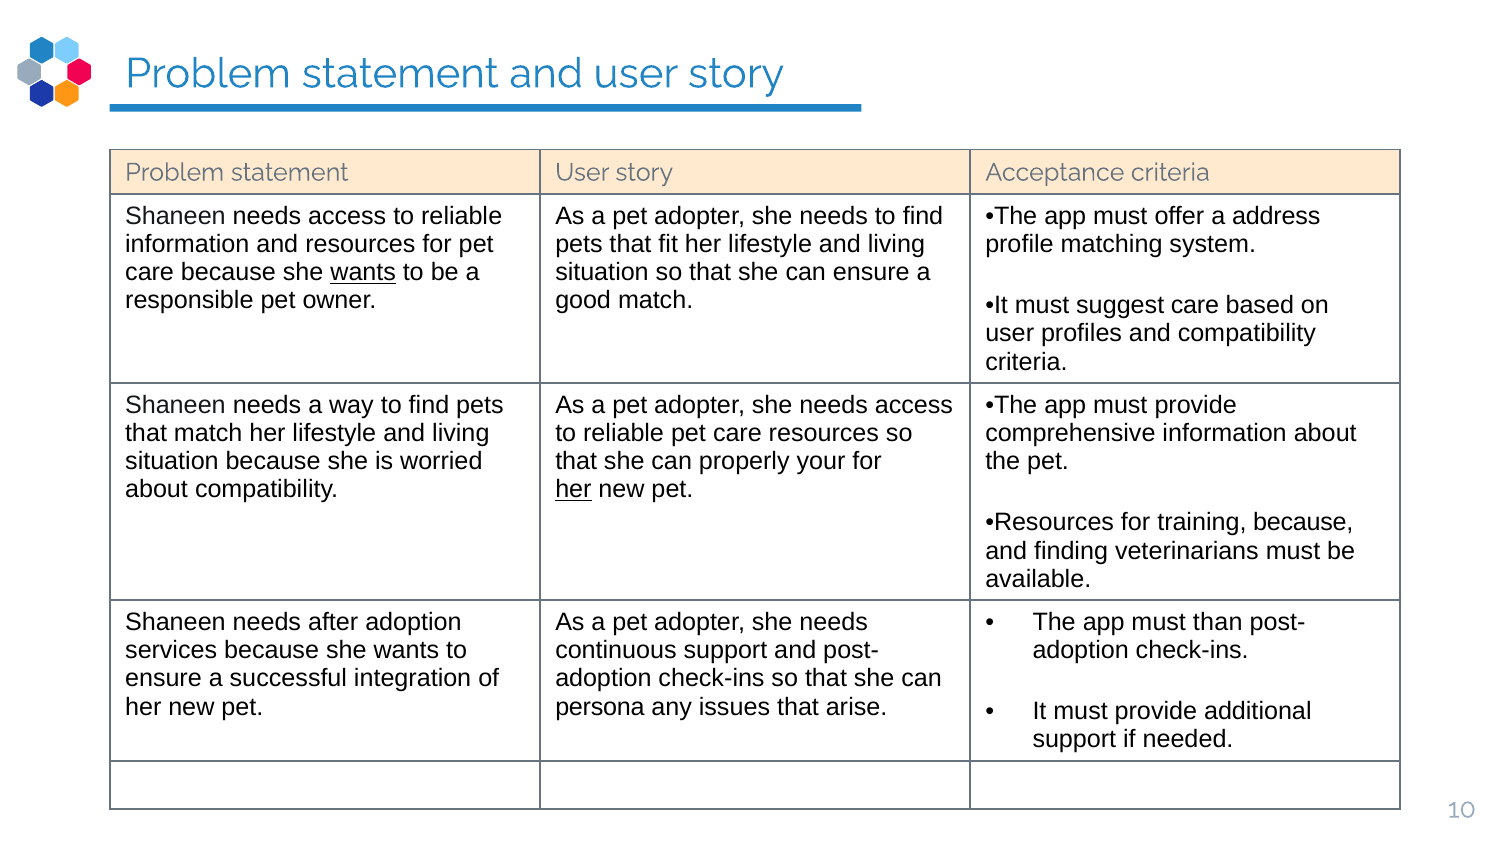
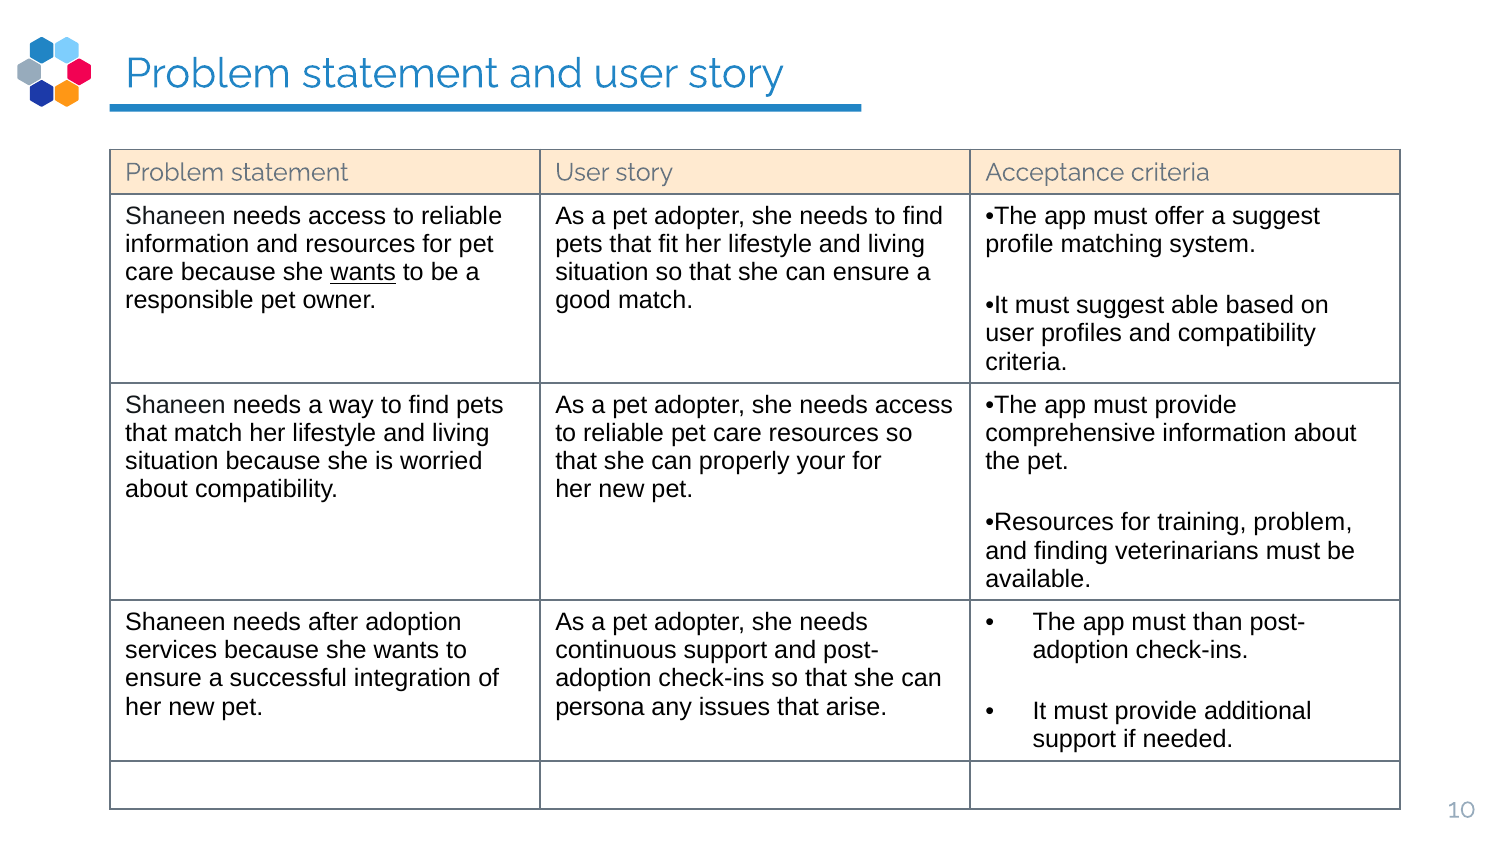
a address: address -> suggest
suggest care: care -> able
her at (573, 490) underline: present -> none
training because: because -> problem
